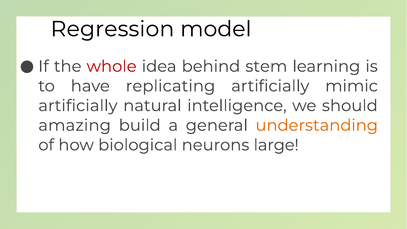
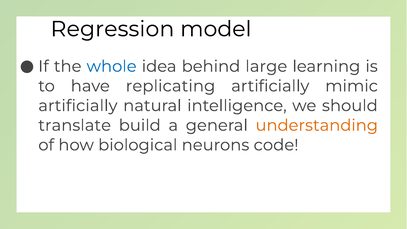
whole colour: red -> blue
stem: stem -> large
amazing: amazing -> translate
large: large -> code
